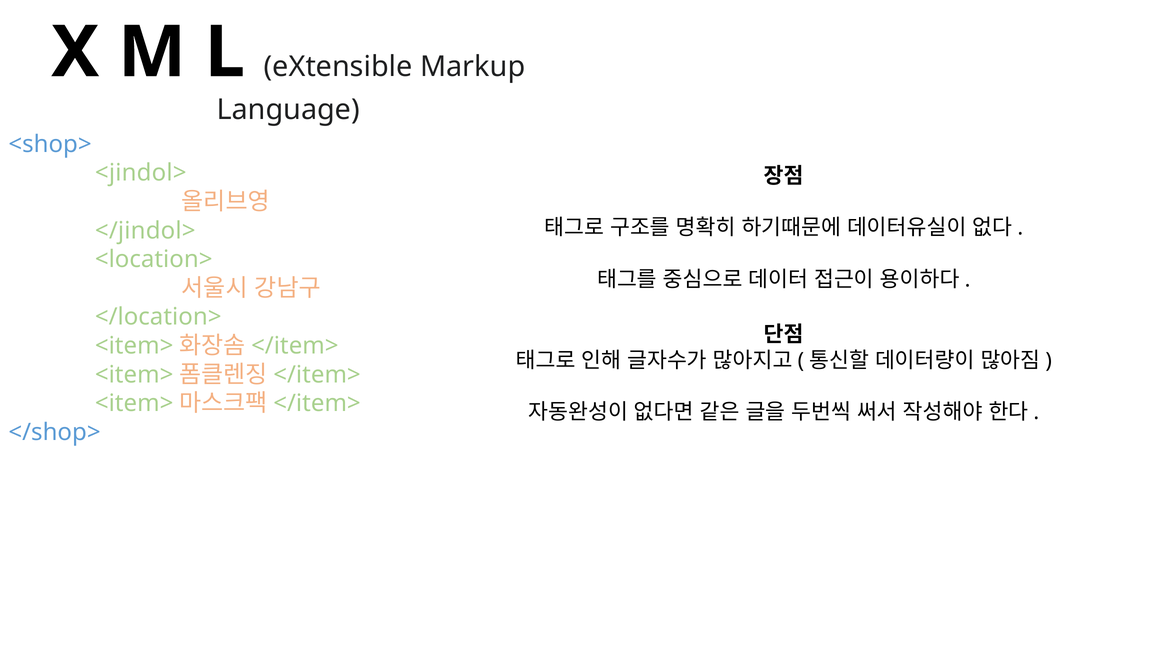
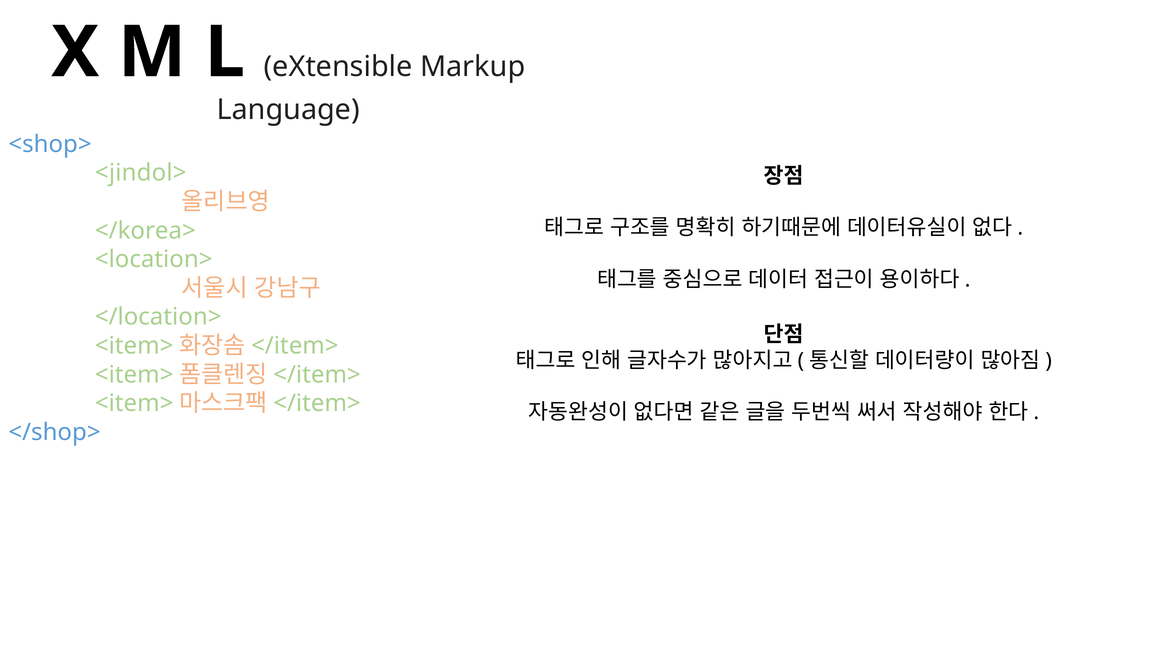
</jindol>: </jindol> -> </korea>
